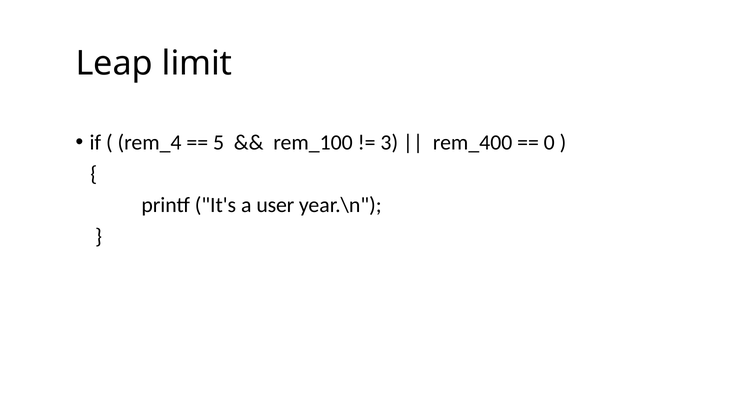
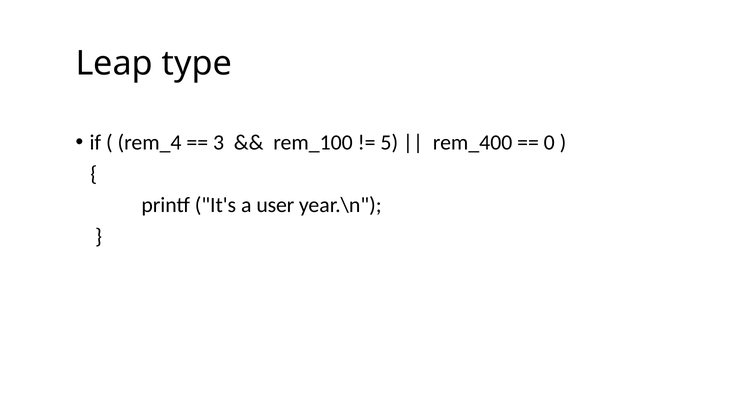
limit: limit -> type
5: 5 -> 3
3: 3 -> 5
